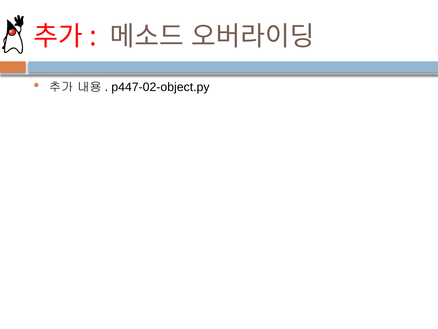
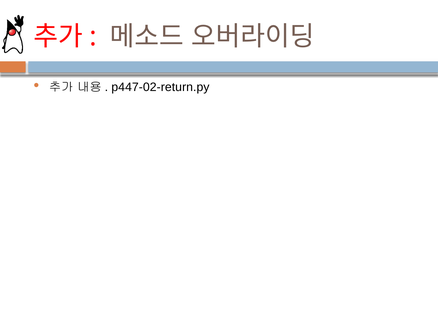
p447-02-object.py: p447-02-object.py -> p447-02-return.py
